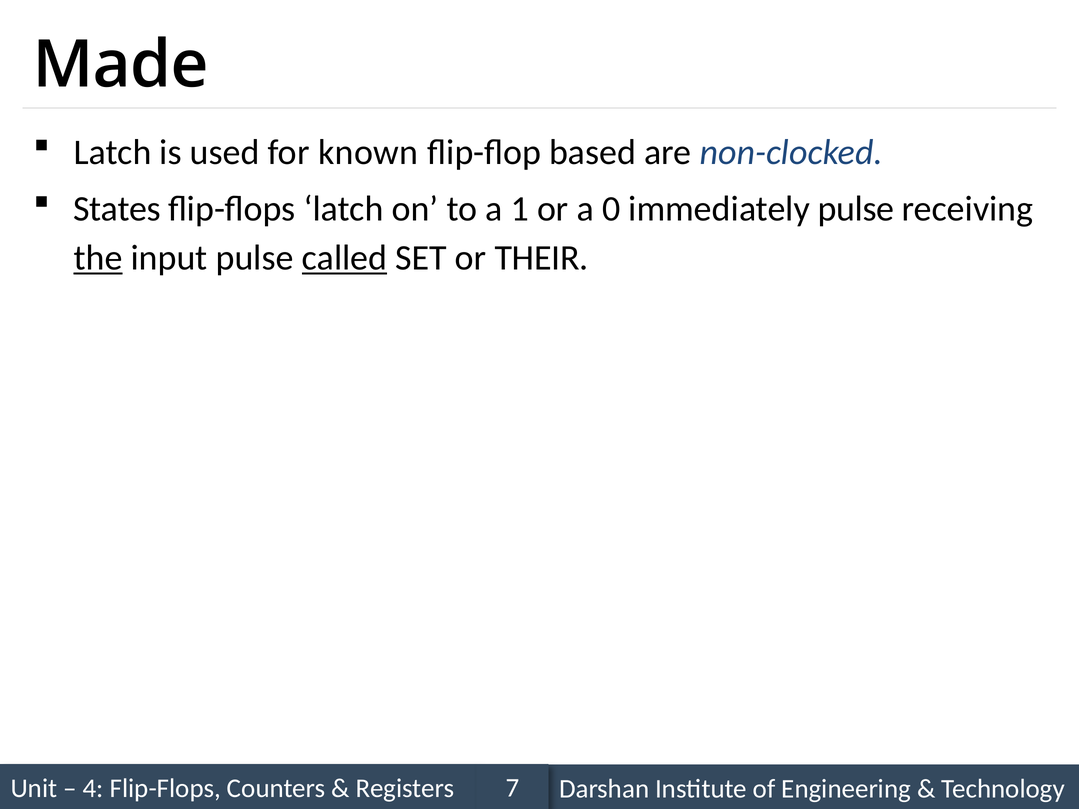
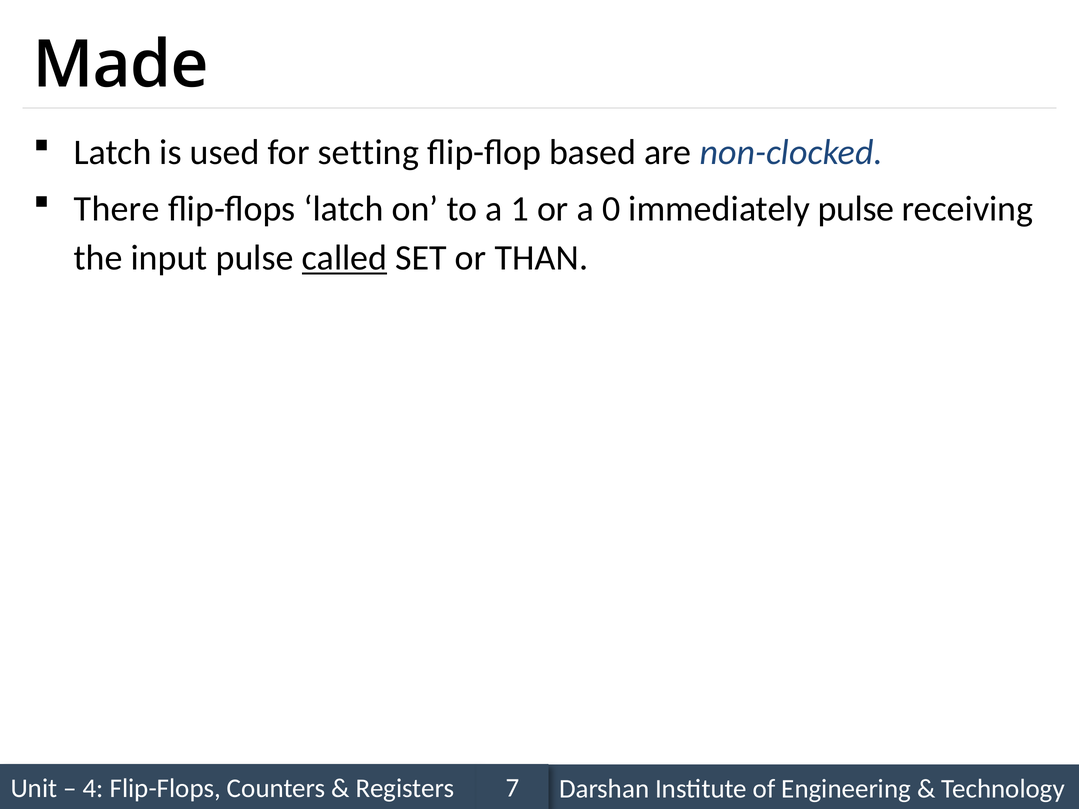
known: known -> setting
States: States -> There
the underline: present -> none
THEIR: THEIR -> THAN
